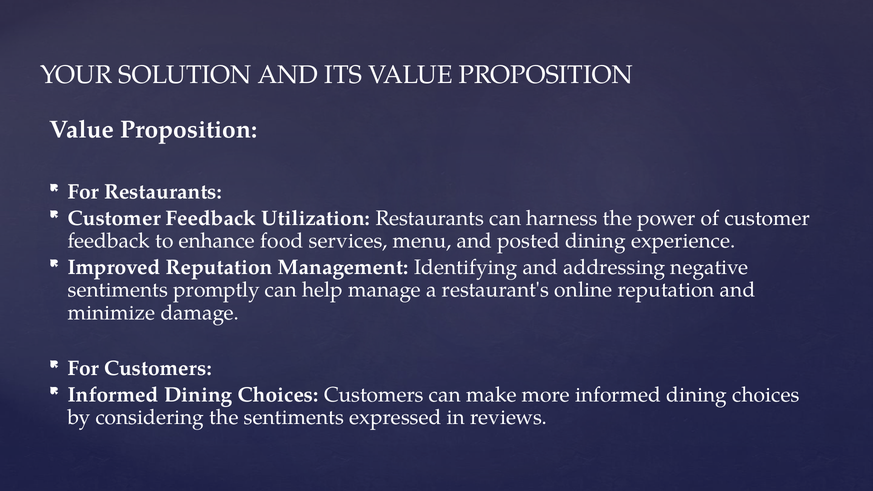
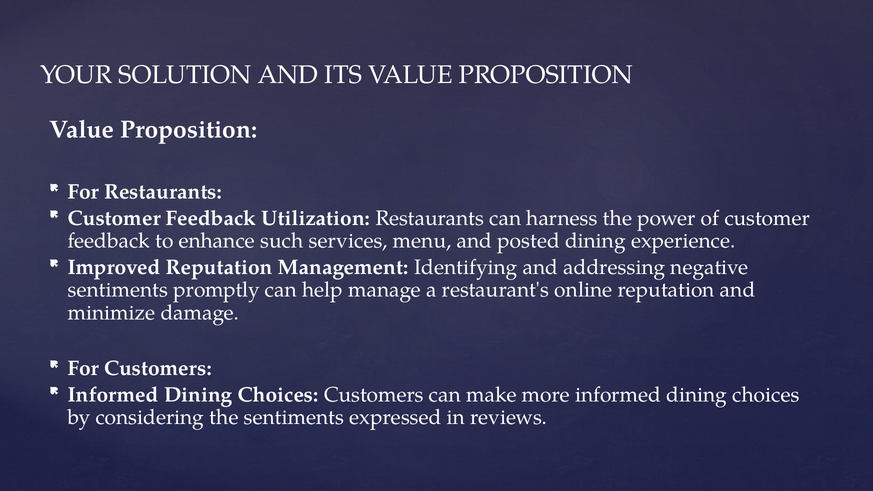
food: food -> such
